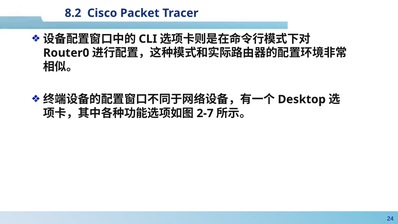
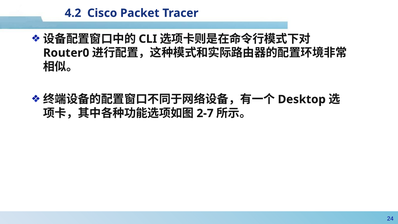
8.2: 8.2 -> 4.2
